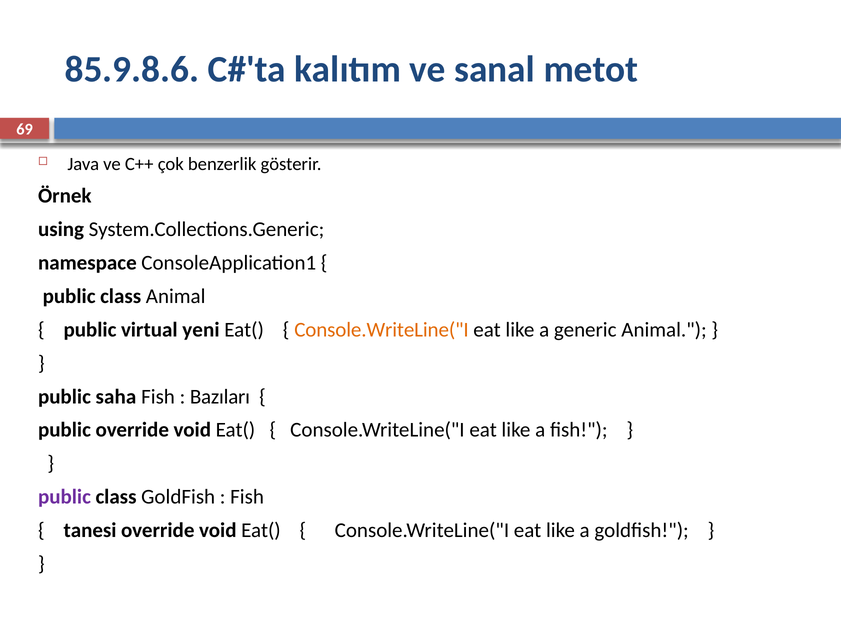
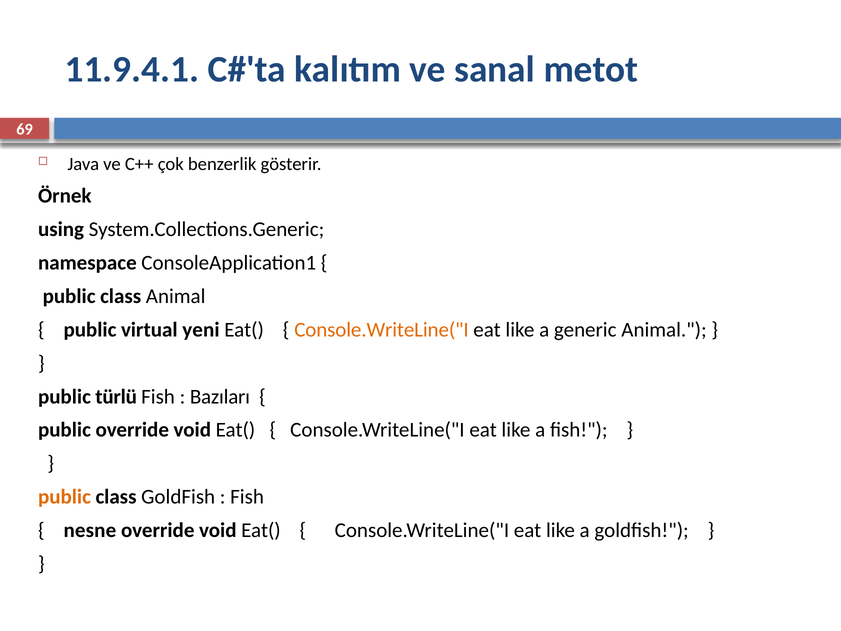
85.9.8.6: 85.9.8.6 -> 11.9.4.1
saha: saha -> türlü
public at (64, 497) colour: purple -> orange
tanesi: tanesi -> nesne
